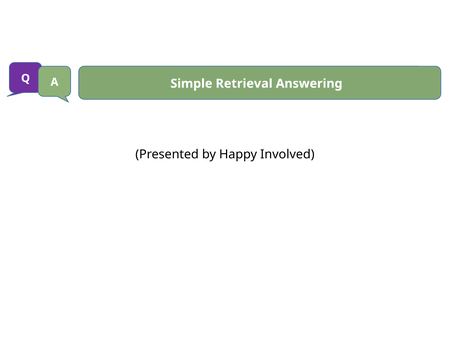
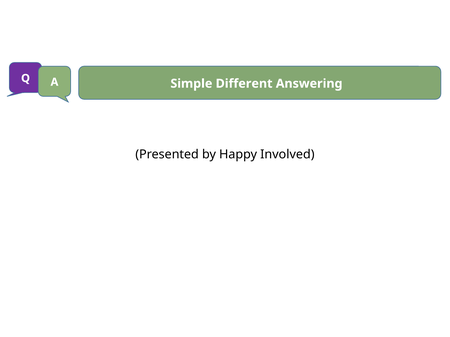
Retrieval: Retrieval -> Different
